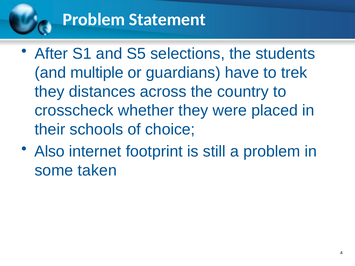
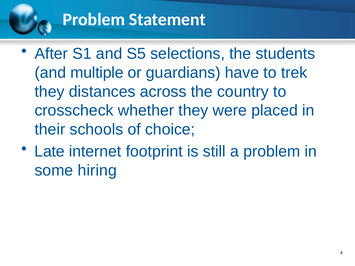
Also: Also -> Late
taken: taken -> hiring
